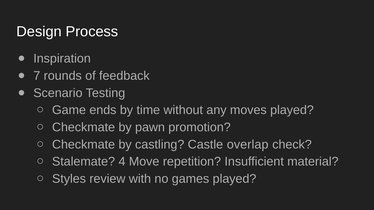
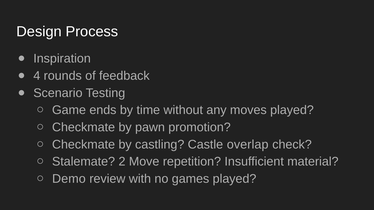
7: 7 -> 4
4: 4 -> 2
Styles: Styles -> Demo
